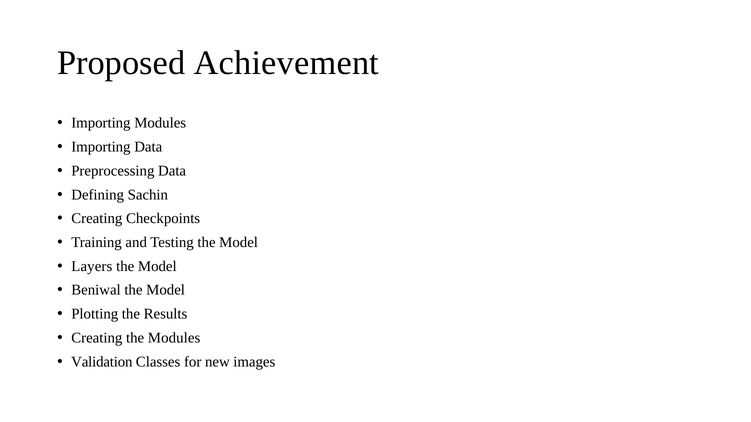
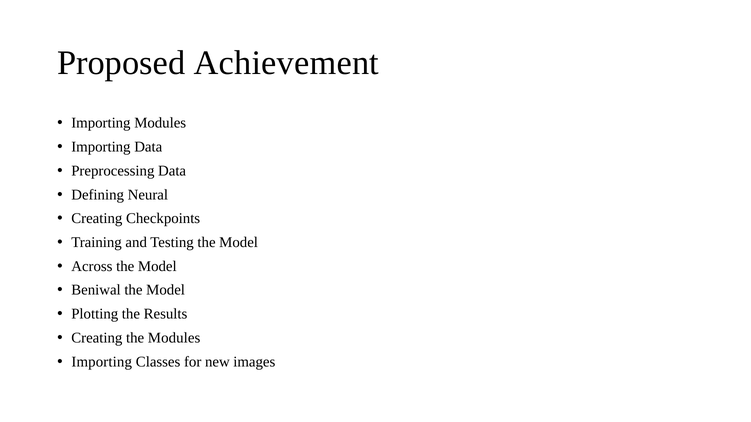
Sachin: Sachin -> Neural
Layers: Layers -> Across
Validation at (102, 362): Validation -> Importing
